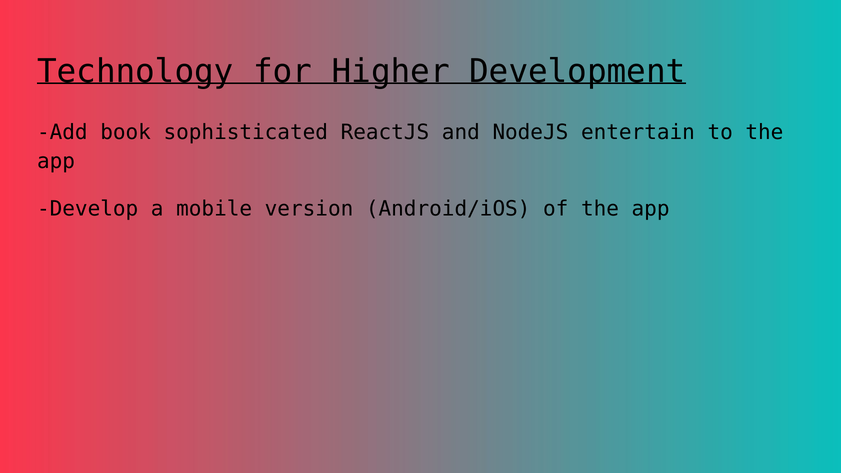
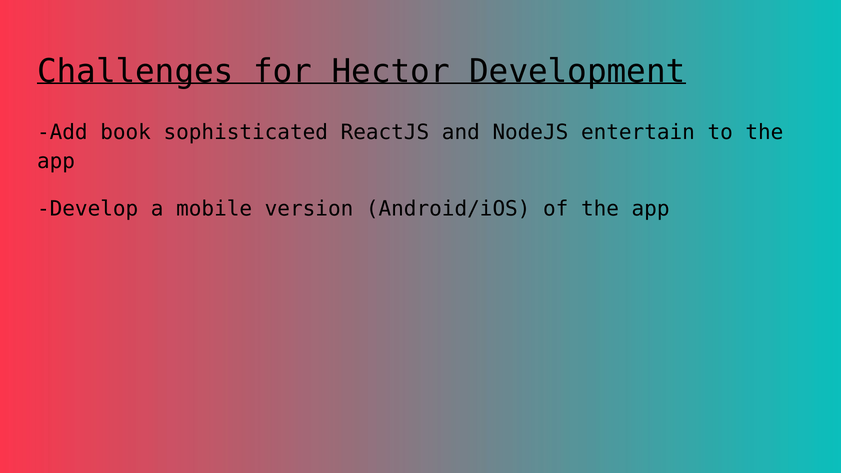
Technology: Technology -> Challenges
Higher: Higher -> Hector
